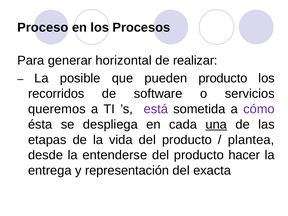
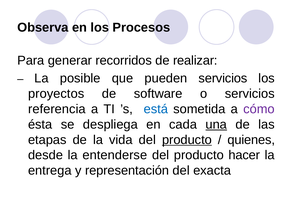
Proceso: Proceso -> Observa
horizontal: horizontal -> recorridos
pueden producto: producto -> servicios
recorridos: recorridos -> proyectos
queremos: queremos -> referencia
está colour: purple -> blue
producto at (187, 140) underline: none -> present
plantea: plantea -> quienes
